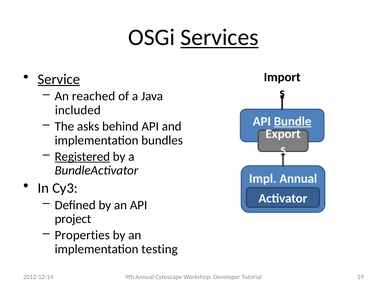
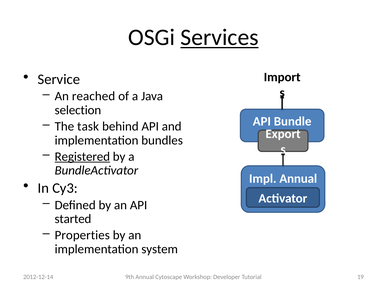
Service underline: present -> none
included: included -> selection
Bundle underline: present -> none
asks: asks -> task
project: project -> started
testing: testing -> system
